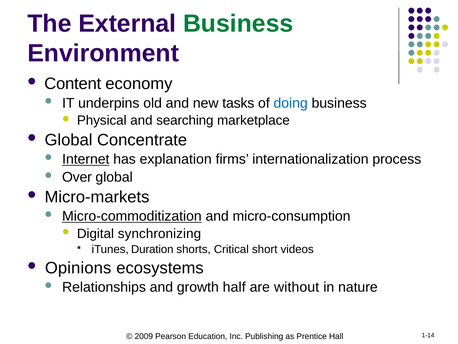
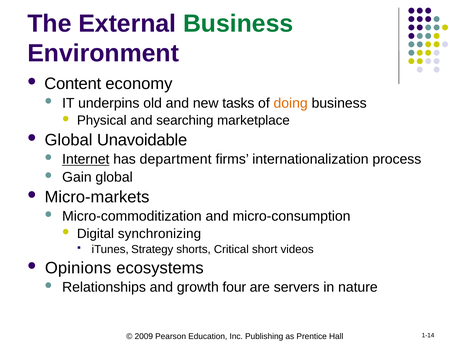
doing colour: blue -> orange
Concentrate: Concentrate -> Unavoidable
explanation: explanation -> department
Over: Over -> Gain
Micro-commoditization underline: present -> none
Duration: Duration -> Strategy
half: half -> four
without: without -> servers
